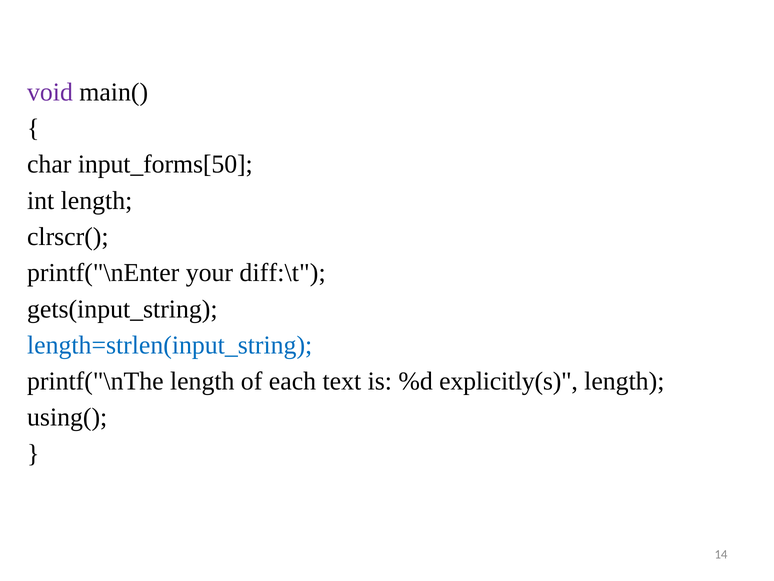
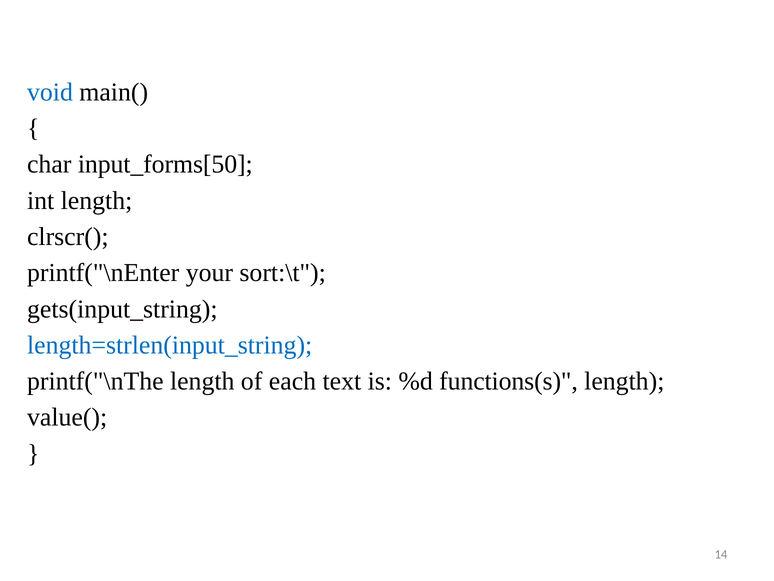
void colour: purple -> blue
diff:\t: diff:\t -> sort:\t
explicitly(s: explicitly(s -> functions(s
using(: using( -> value(
